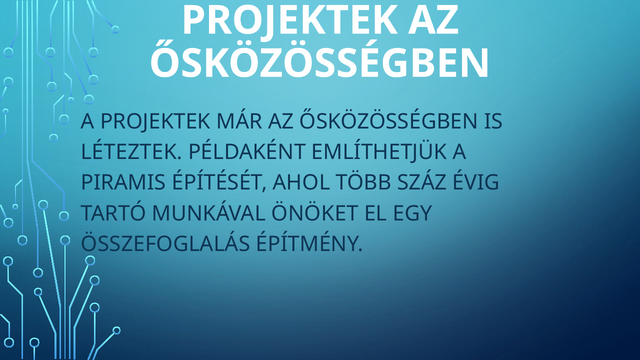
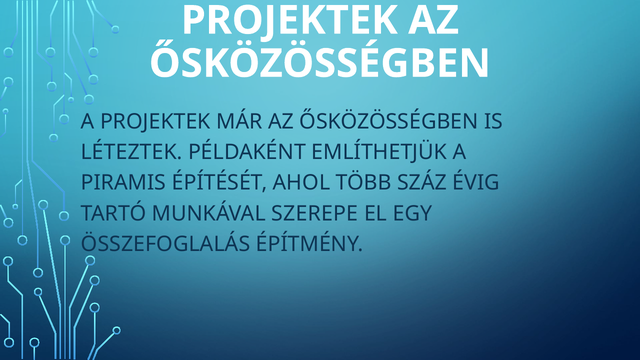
ÖNÖKET: ÖNÖKET -> SZEREPE
